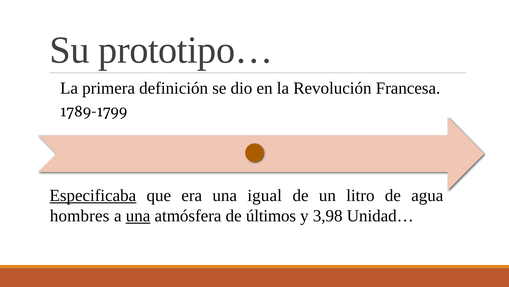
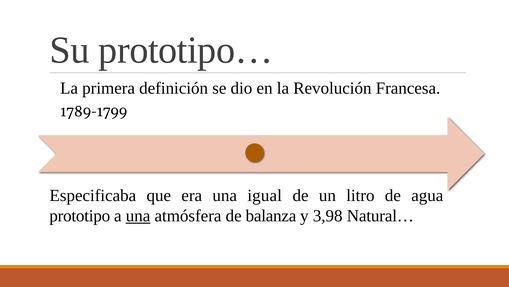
Especificaba underline: present -> none
hombres: hombres -> prototipo
últimos: últimos -> balanza
Unidad…: Unidad… -> Natural…
